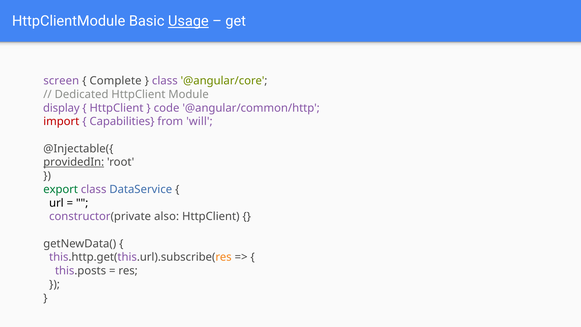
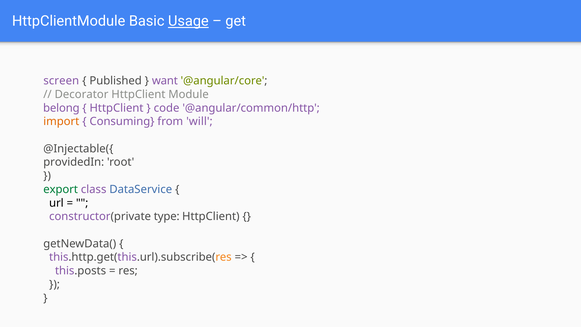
Complete: Complete -> Published
class at (165, 81): class -> want
Dedicated: Dedicated -> Decorator
display: display -> belong
import colour: red -> orange
Capabilities: Capabilities -> Consuming
providedIn underline: present -> none
also: also -> type
